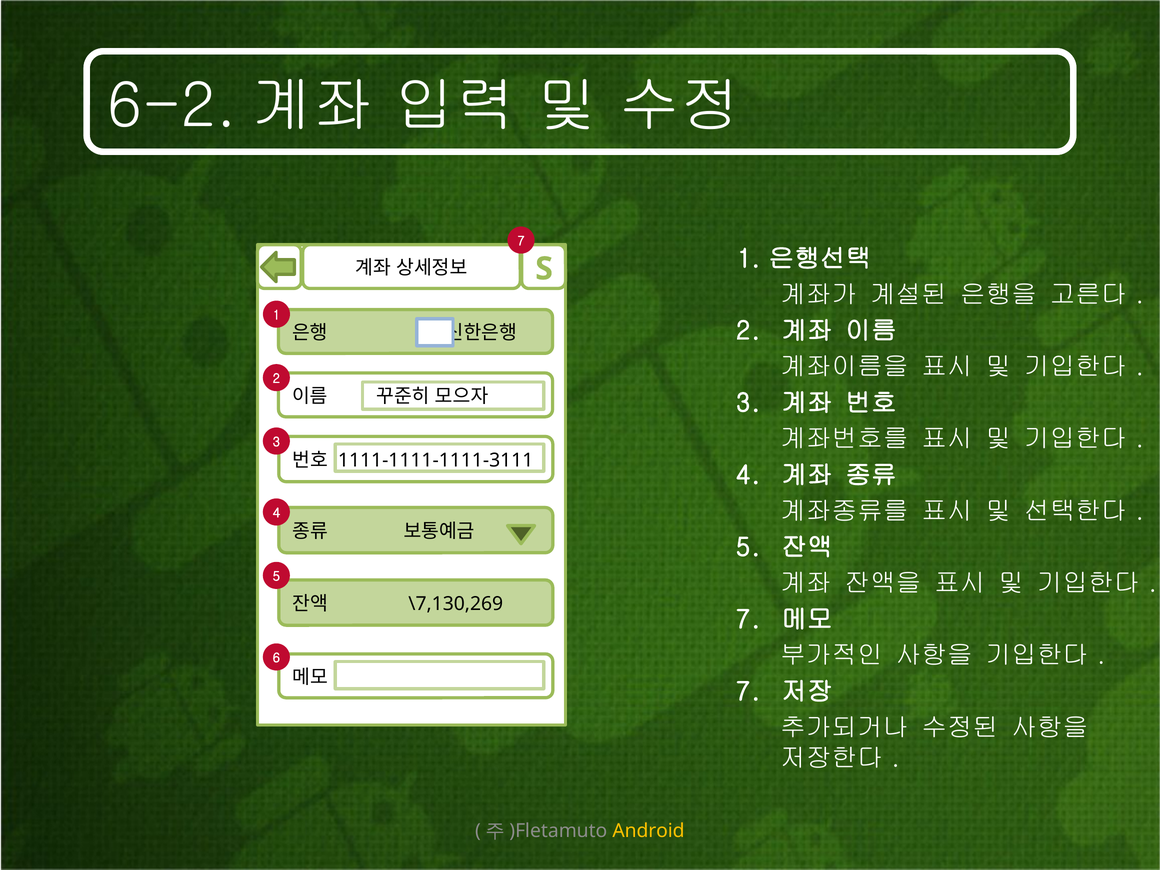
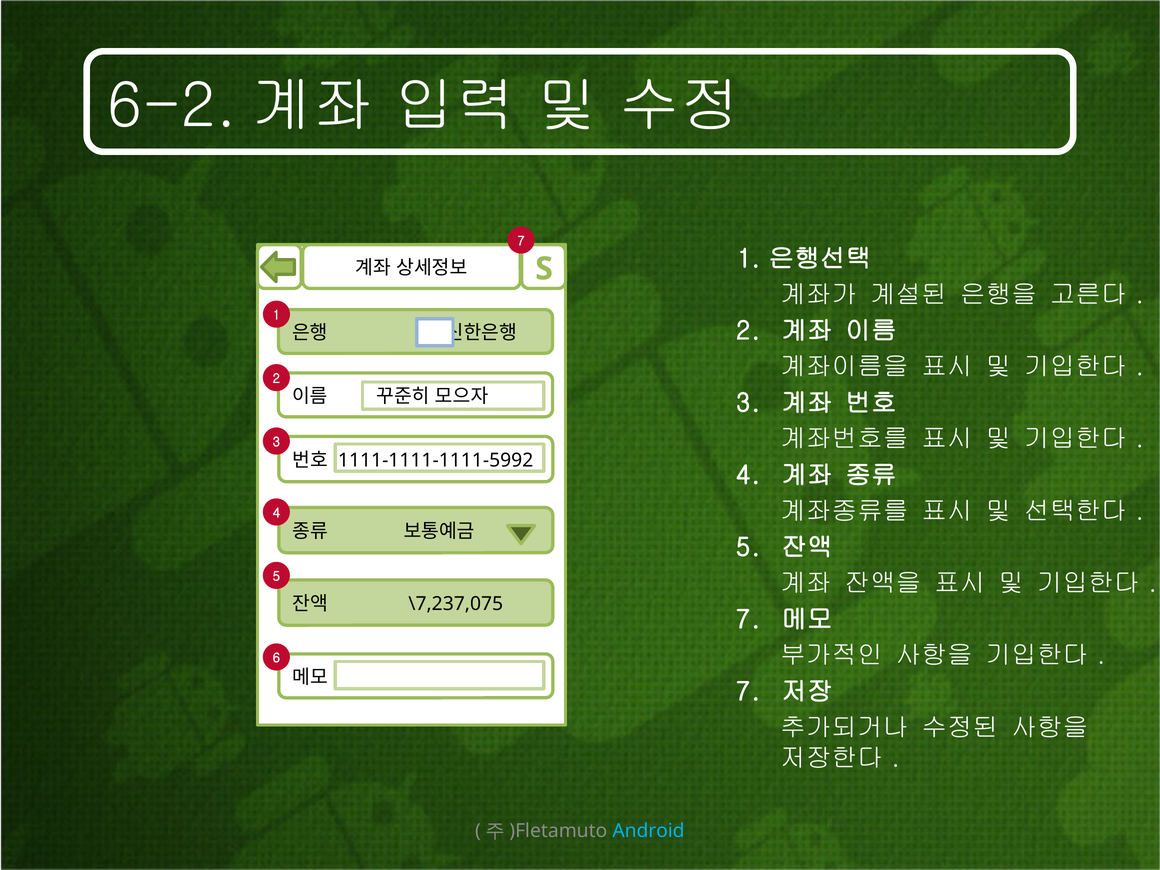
1111-1111-1111-3111: 1111-1111-1111-3111 -> 1111-1111-1111-5992
\7,130,269: \7,130,269 -> \7,237,075
Android colour: yellow -> light blue
